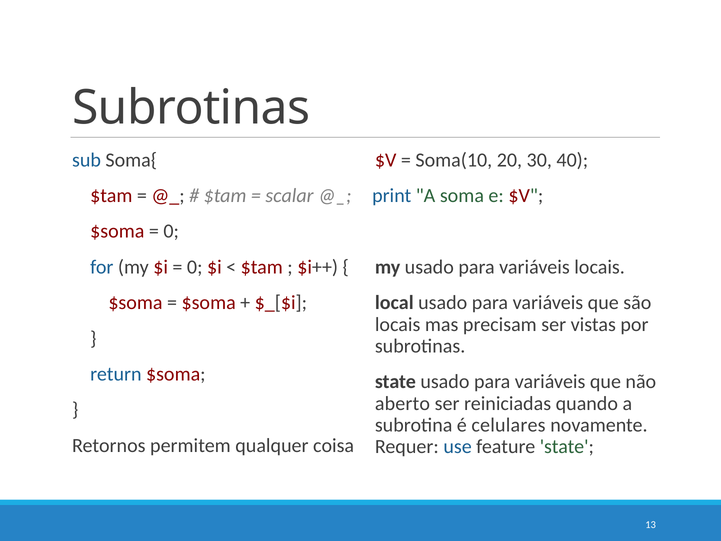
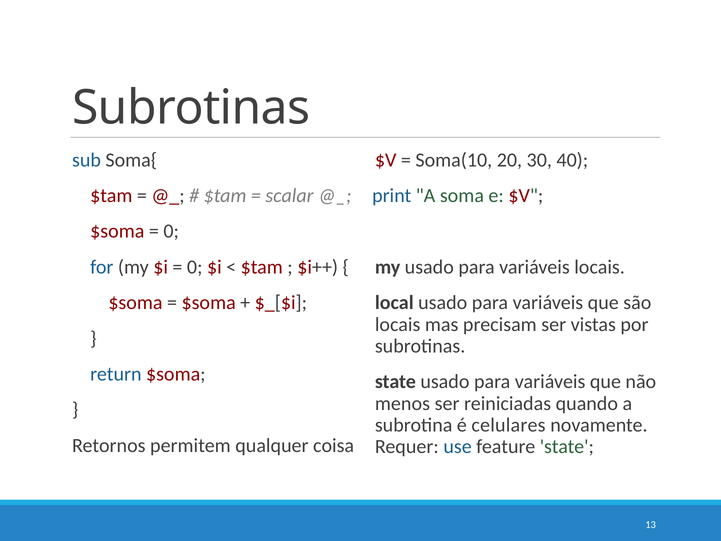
aberto: aberto -> menos
